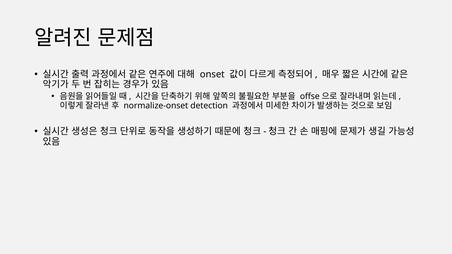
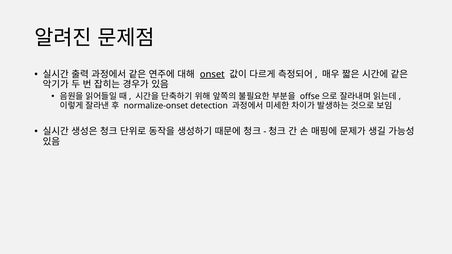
onset underline: none -> present
